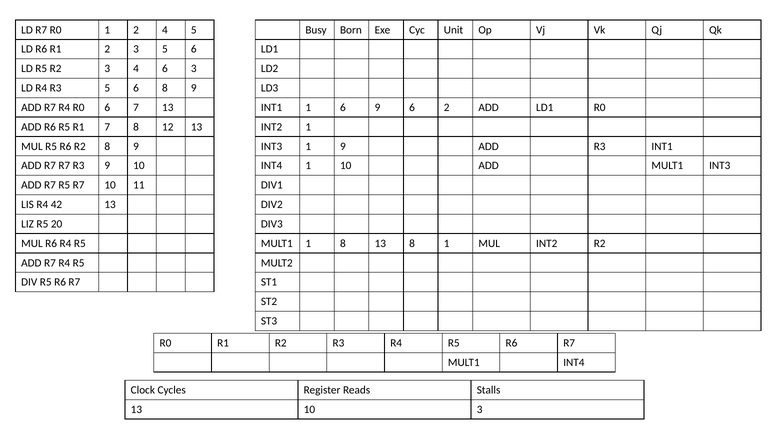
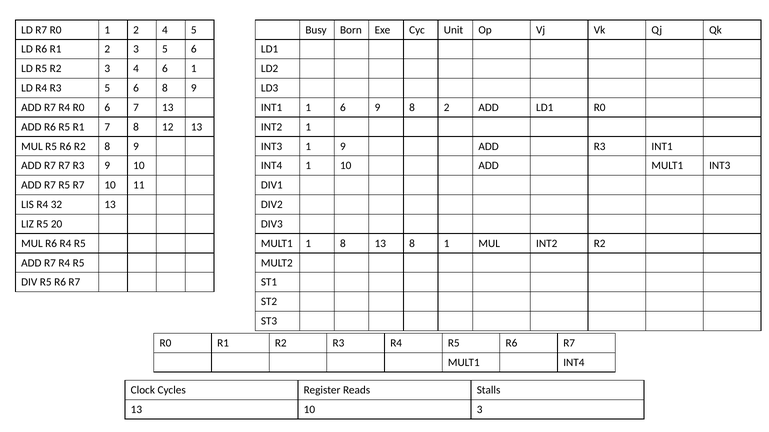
6 3: 3 -> 1
9 6: 6 -> 8
42: 42 -> 32
